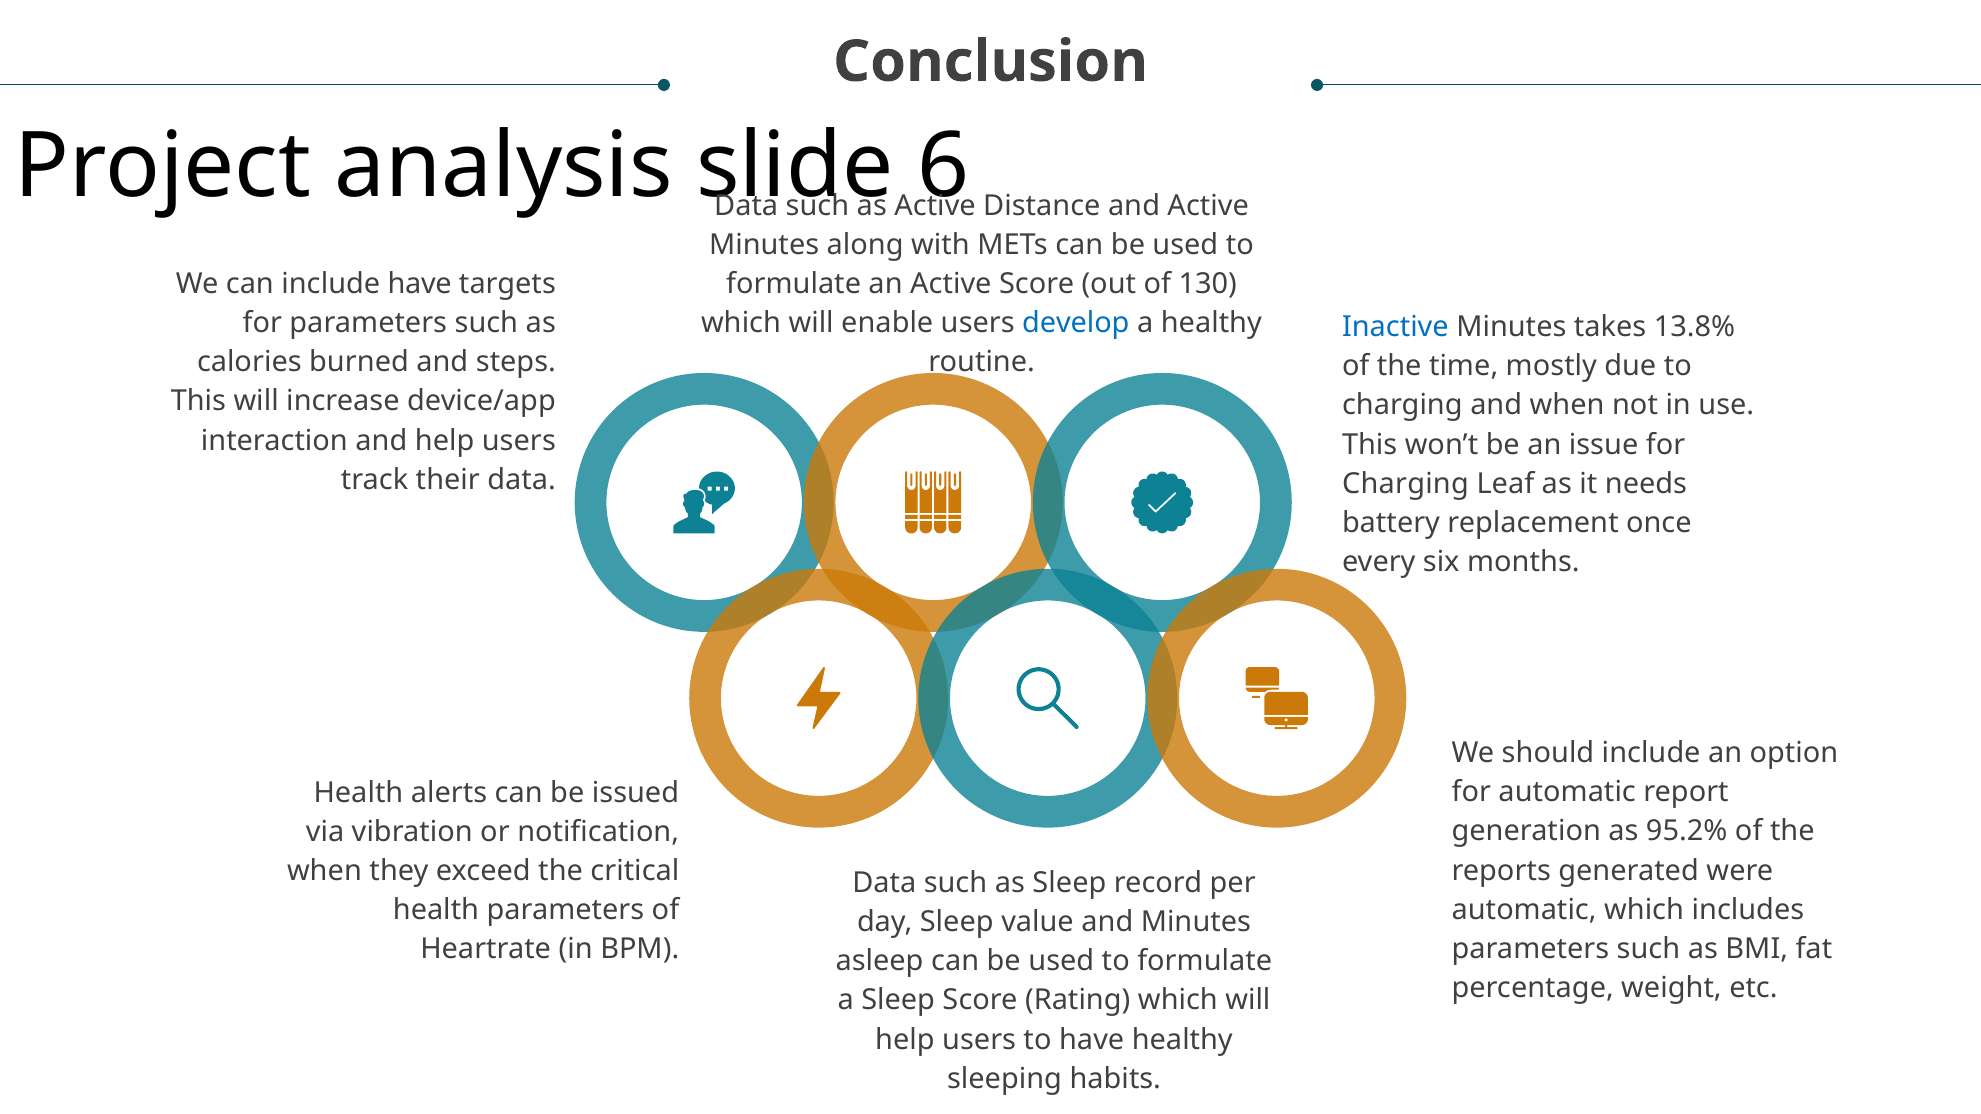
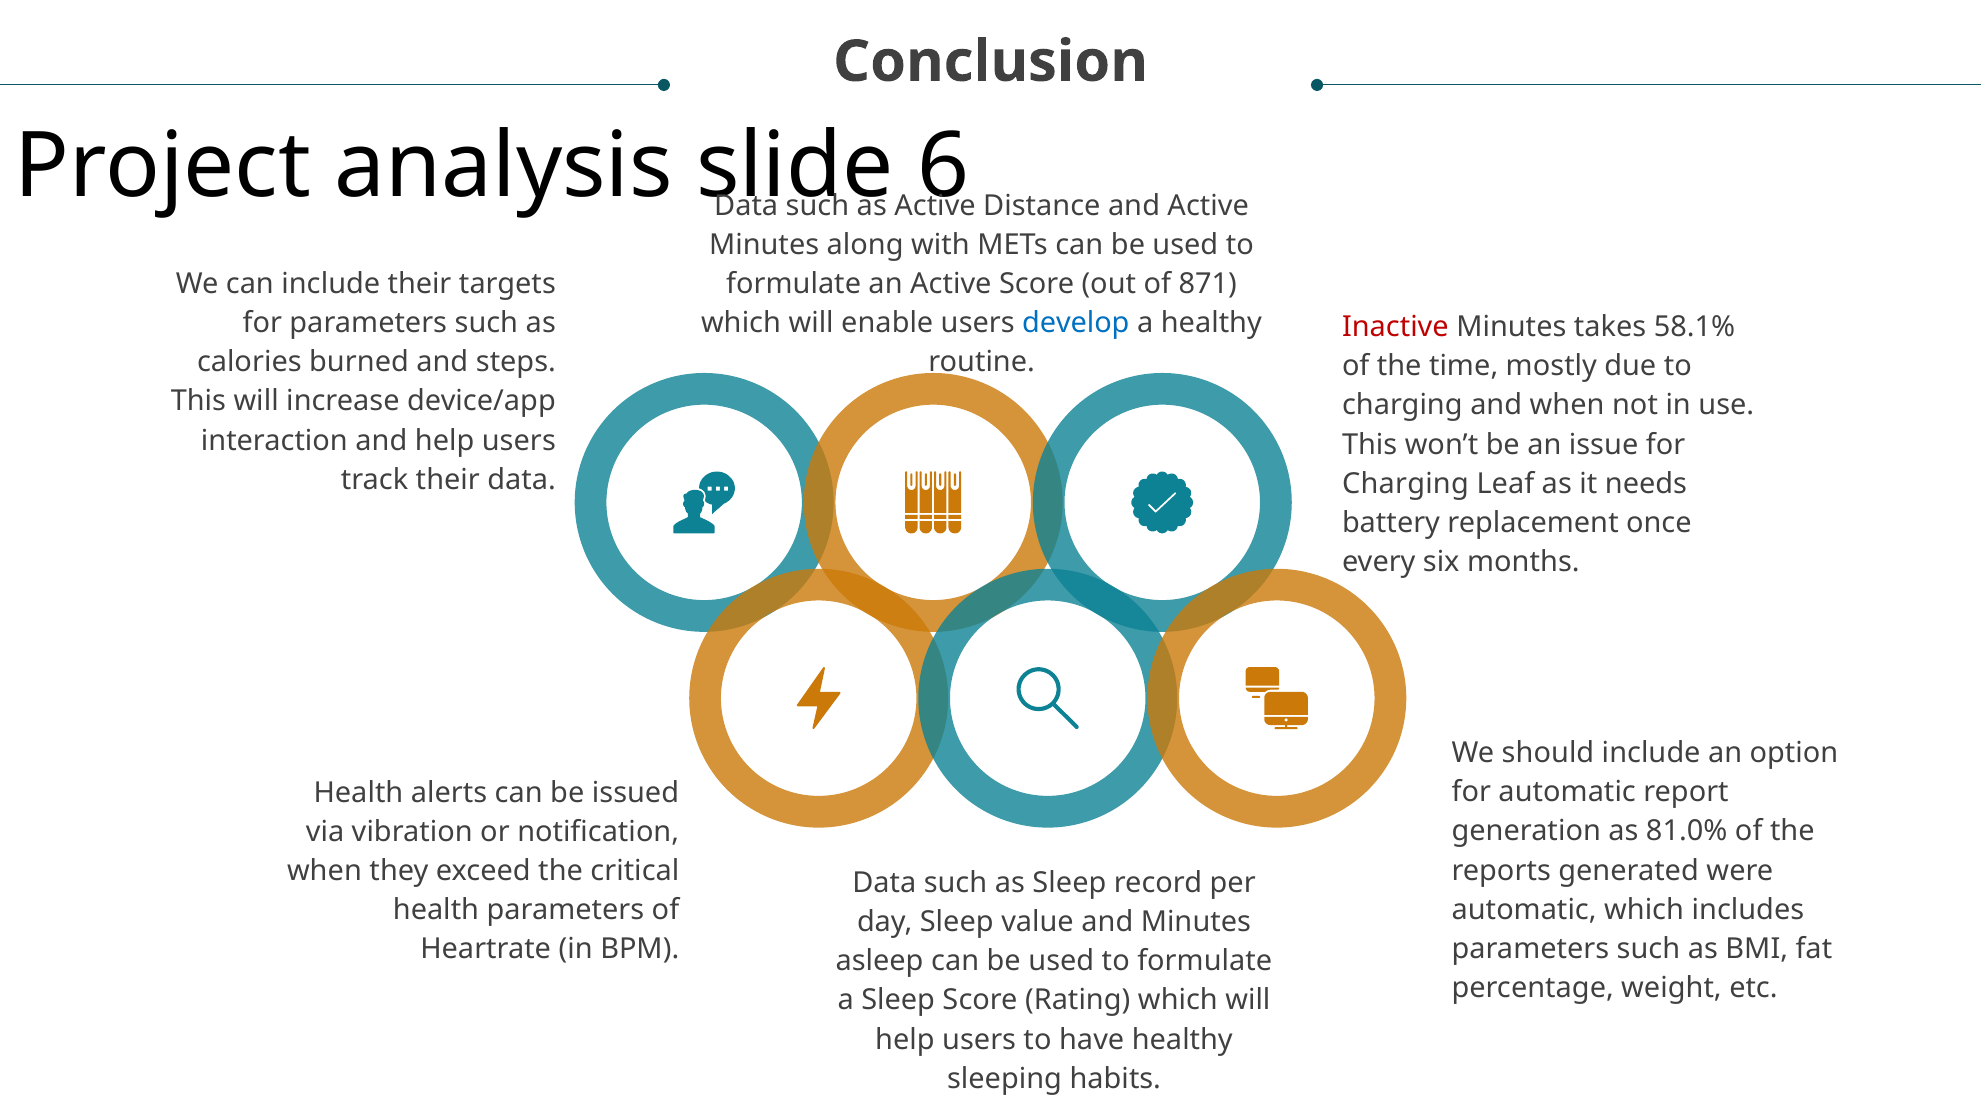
include have: have -> their
130: 130 -> 871
Inactive colour: blue -> red
13.8%: 13.8% -> 58.1%
95.2%: 95.2% -> 81.0%
